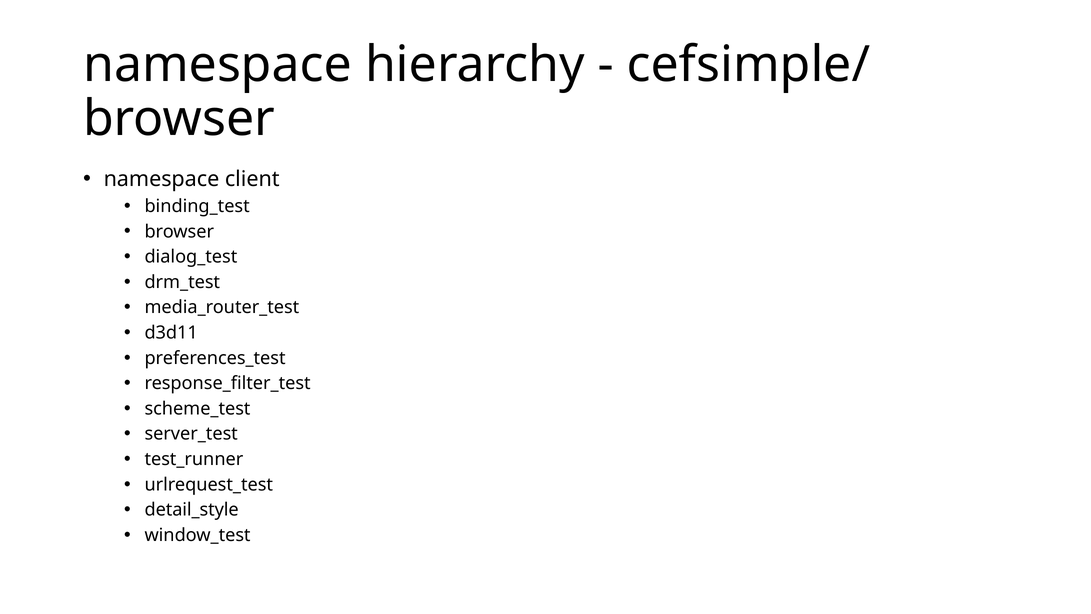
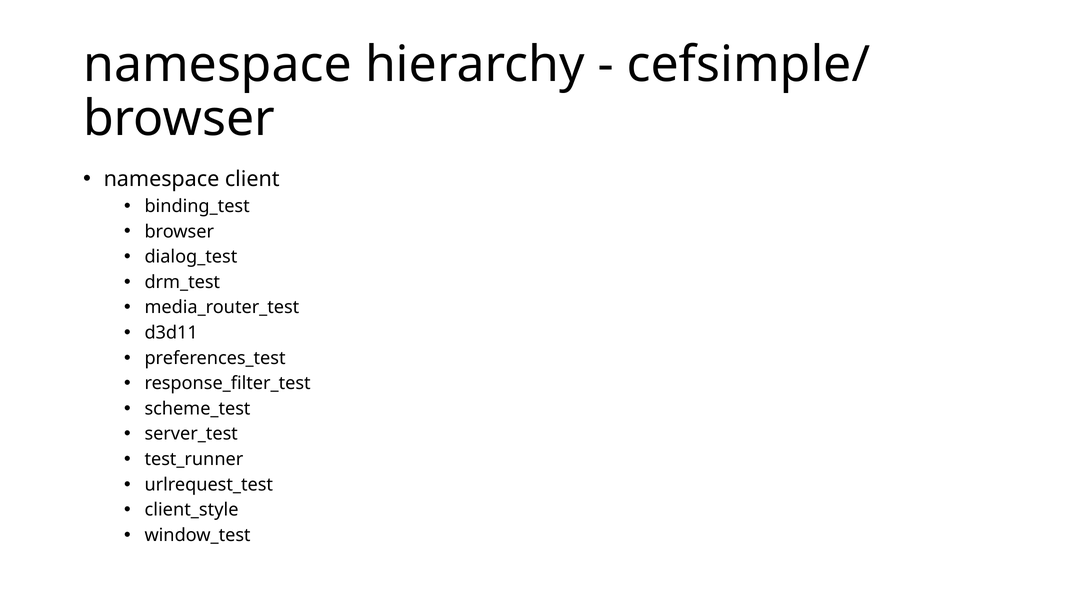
detail_style: detail_style -> client_style
